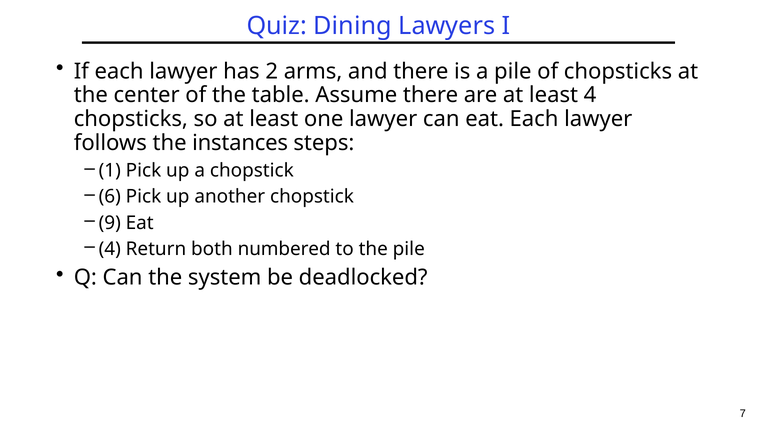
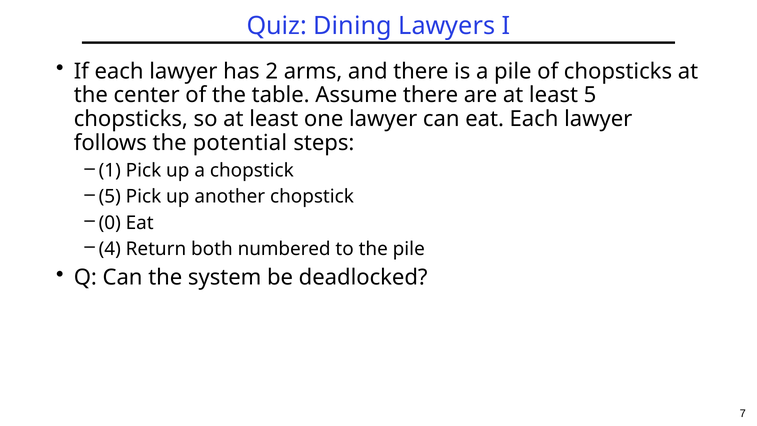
least 4: 4 -> 5
instances: instances -> potential
6 at (110, 197): 6 -> 5
9: 9 -> 0
